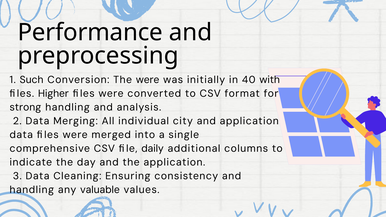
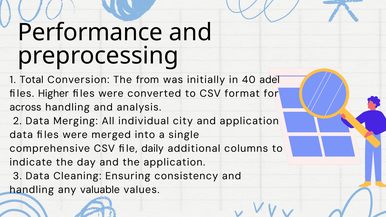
Such: Such -> Total
The were: were -> from
with: with -> adel
strong: strong -> across
